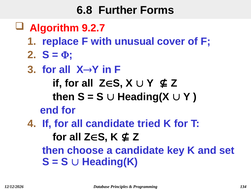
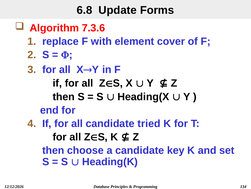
Further: Further -> Update
9.2.7: 9.2.7 -> 7.3.6
unusual: unusual -> element
